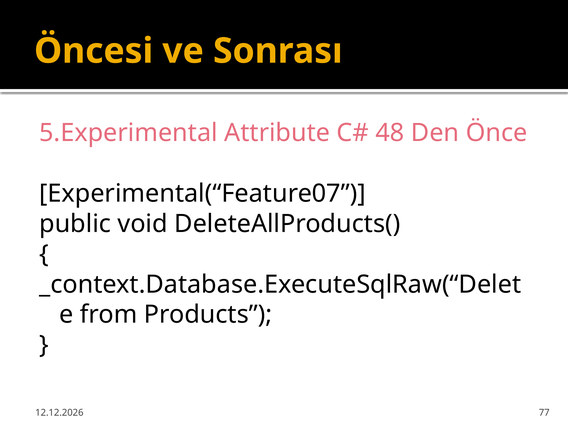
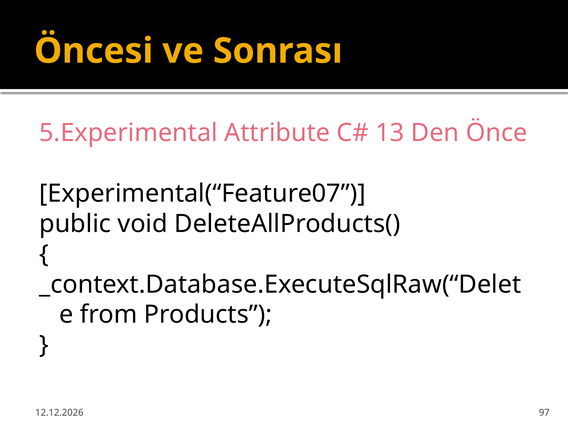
48: 48 -> 13
77: 77 -> 97
